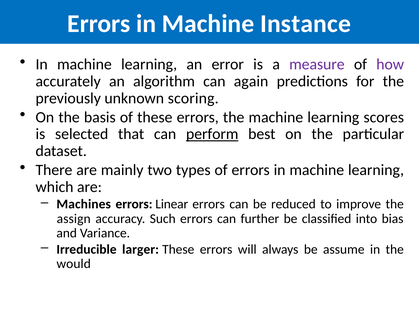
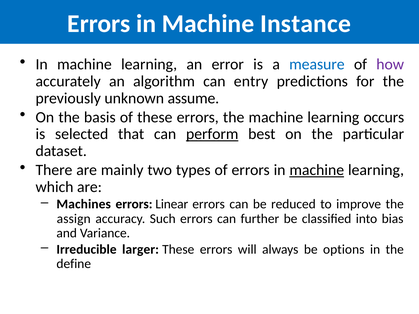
measure colour: purple -> blue
again: again -> entry
scoring: scoring -> assume
scores: scores -> occurs
machine at (317, 170) underline: none -> present
assume: assume -> options
would: would -> define
